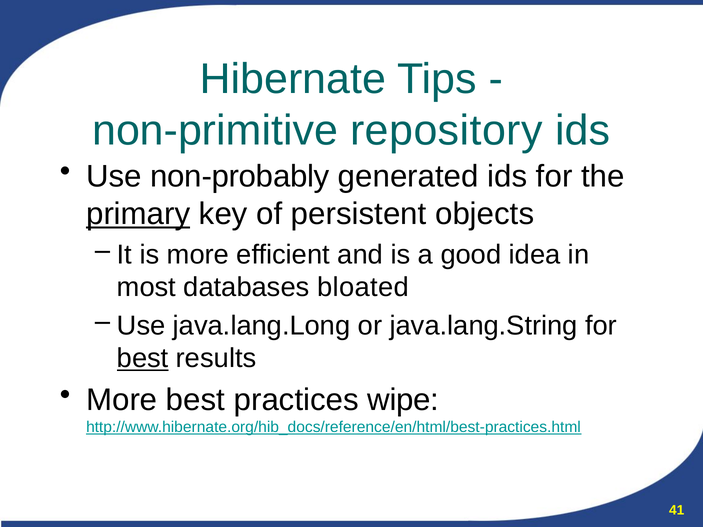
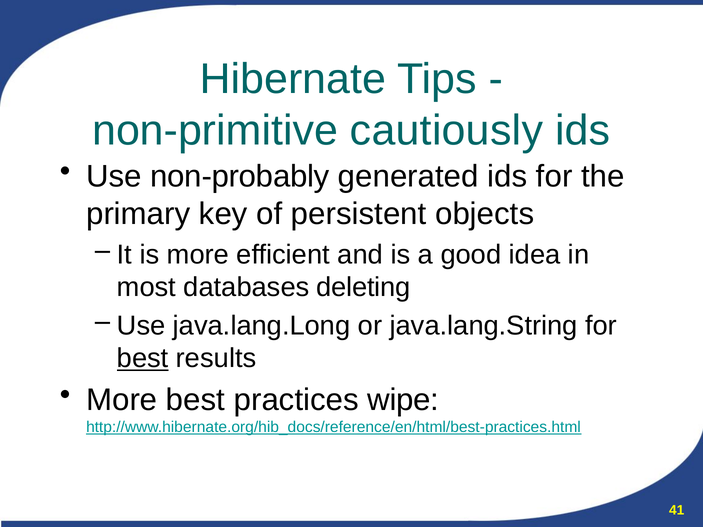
repository: repository -> cautiously
primary underline: present -> none
bloated: bloated -> deleting
